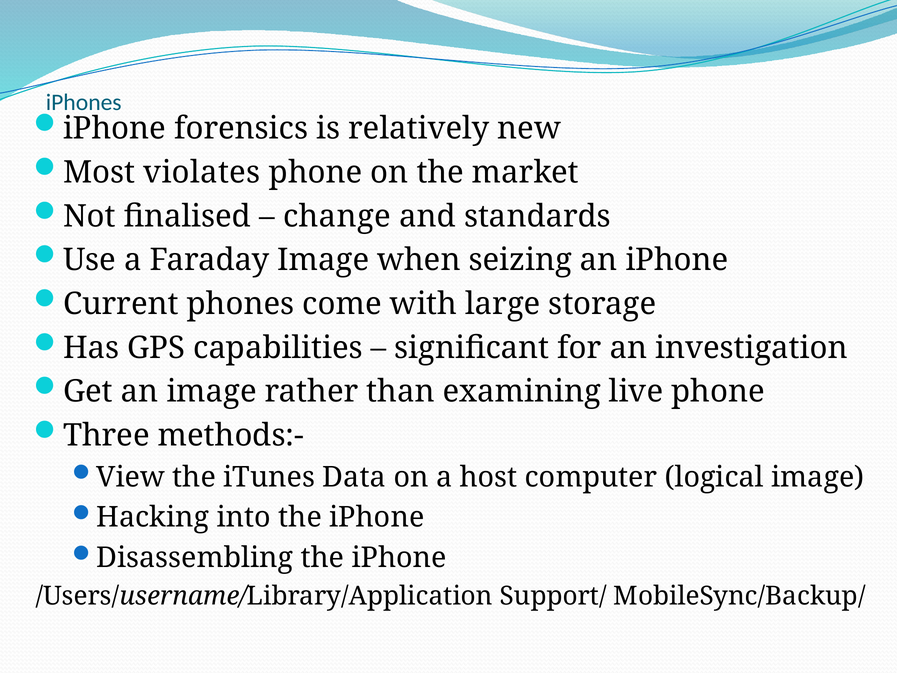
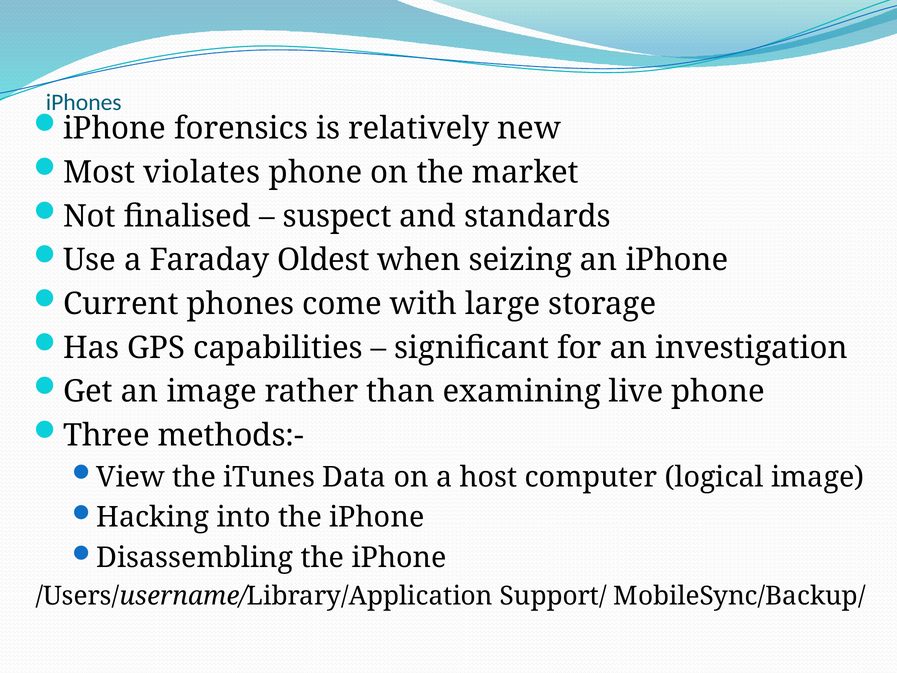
change: change -> suspect
Faraday Image: Image -> Oldest
